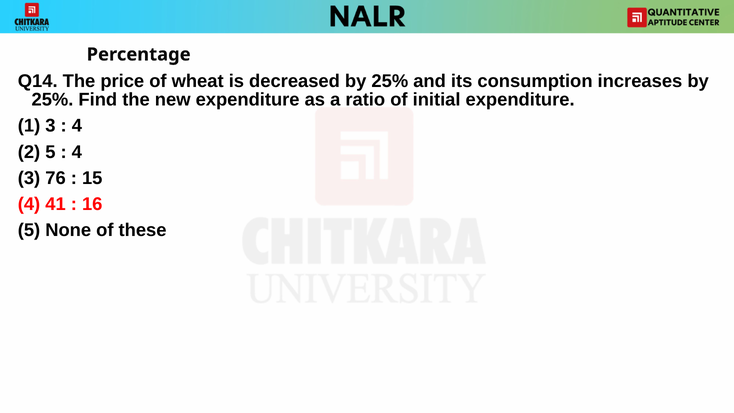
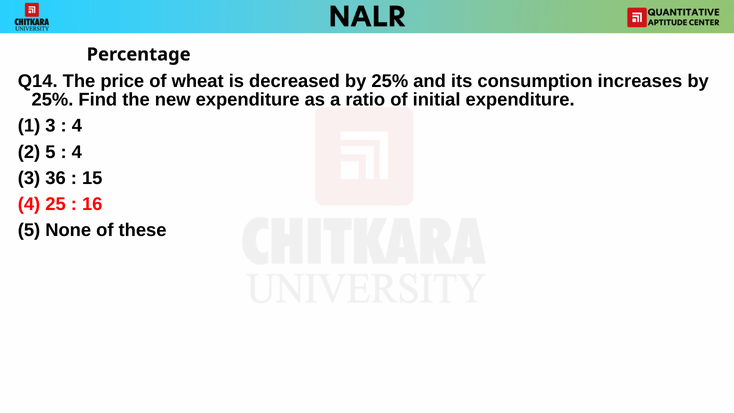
76: 76 -> 36
41: 41 -> 25
